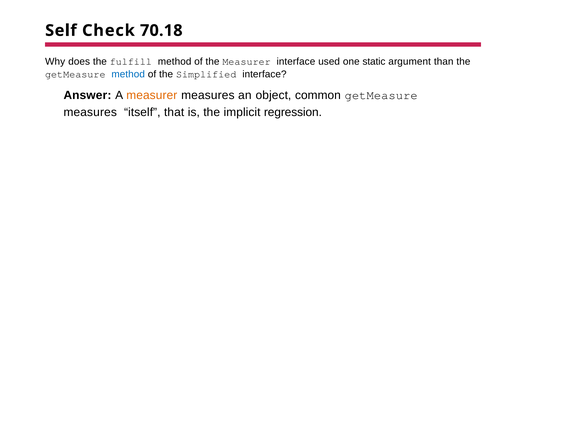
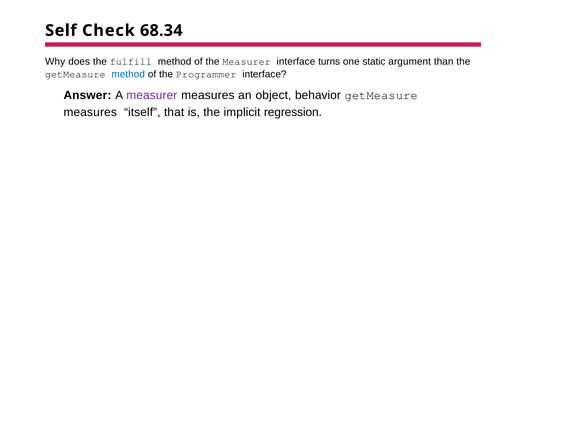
70.18: 70.18 -> 68.34
used: used -> turns
Simplified: Simplified -> Programmer
measurer at (152, 95) colour: orange -> purple
common: common -> behavior
